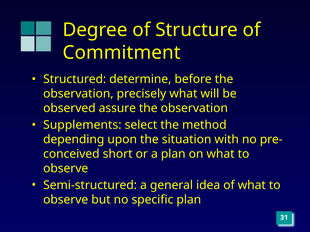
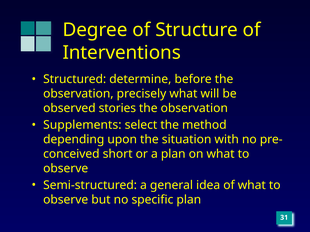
Commitment: Commitment -> Interventions
assure: assure -> stories
